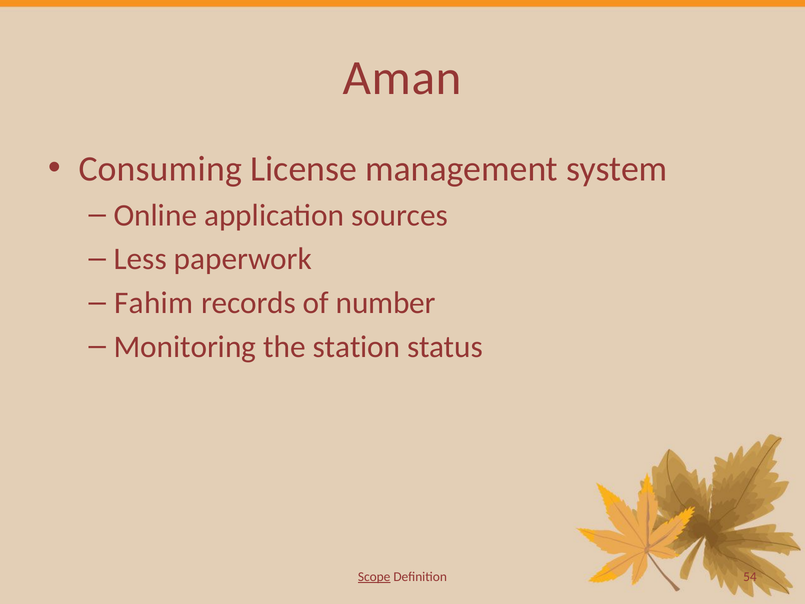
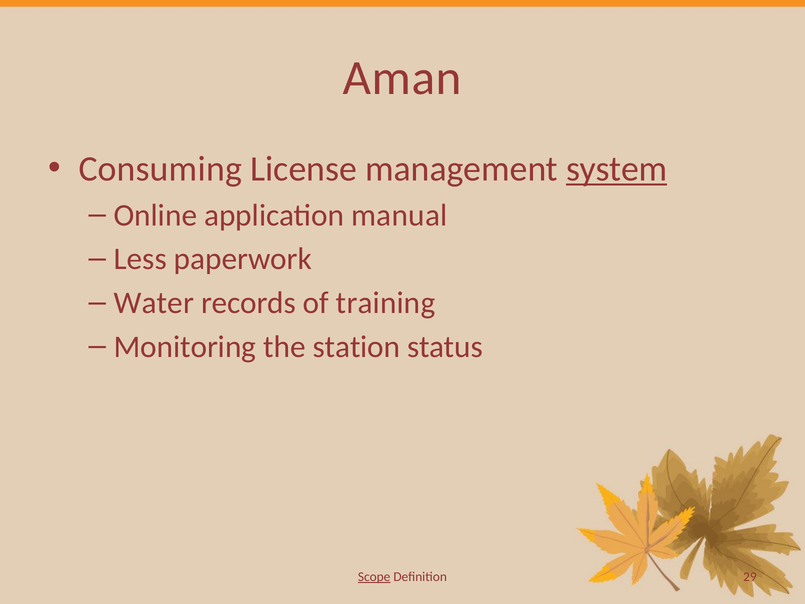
system underline: none -> present
sources: sources -> manual
Fahim: Fahim -> Water
number: number -> training
54: 54 -> 29
